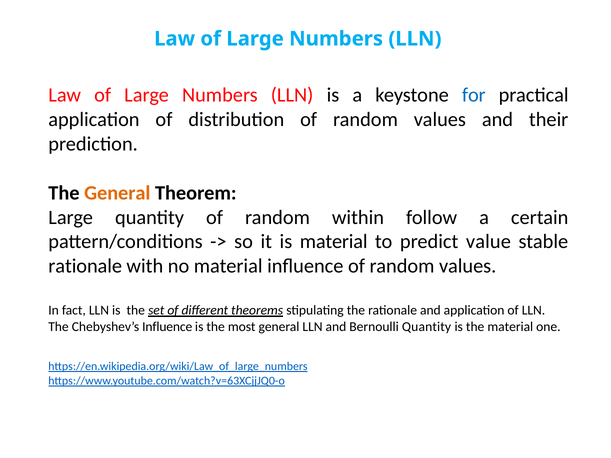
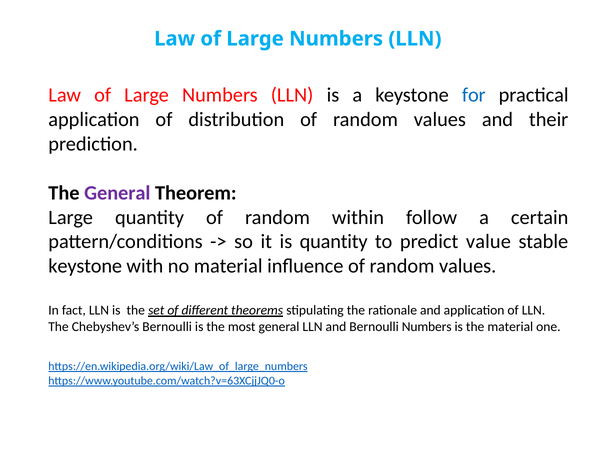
General at (117, 193) colour: orange -> purple
is material: material -> quantity
rationale at (85, 266): rationale -> keystone
Chebyshev’s Influence: Influence -> Bernoulli
Bernoulli Quantity: Quantity -> Numbers
